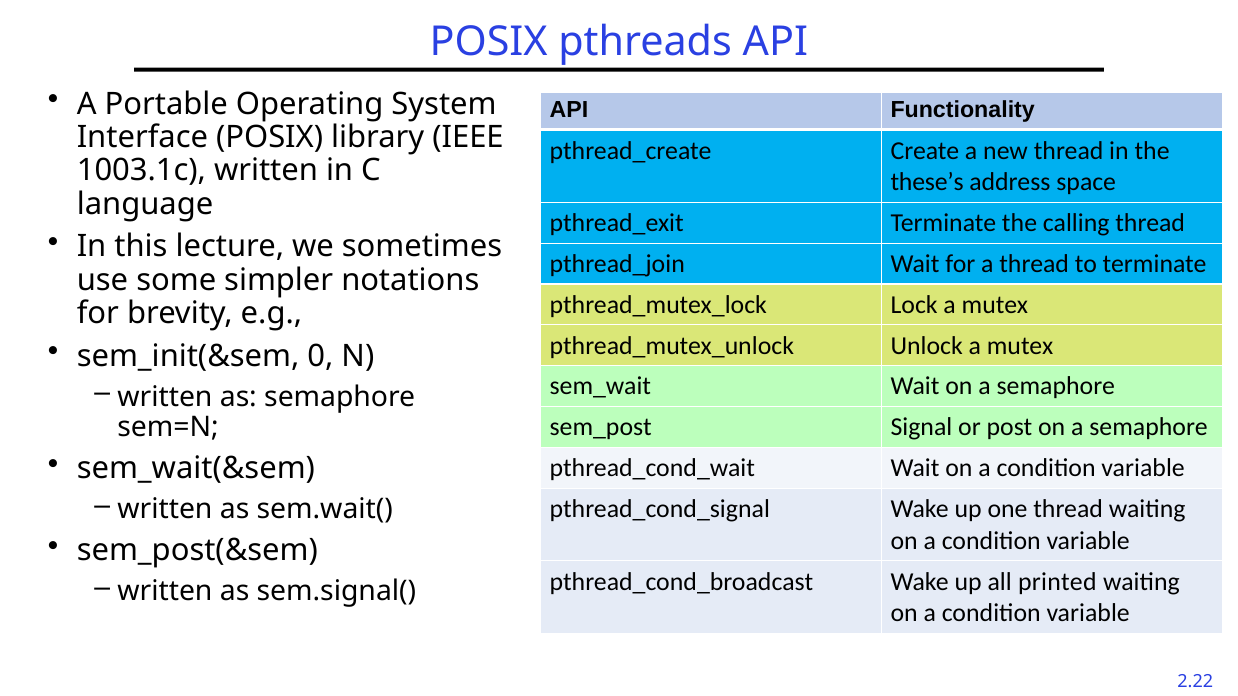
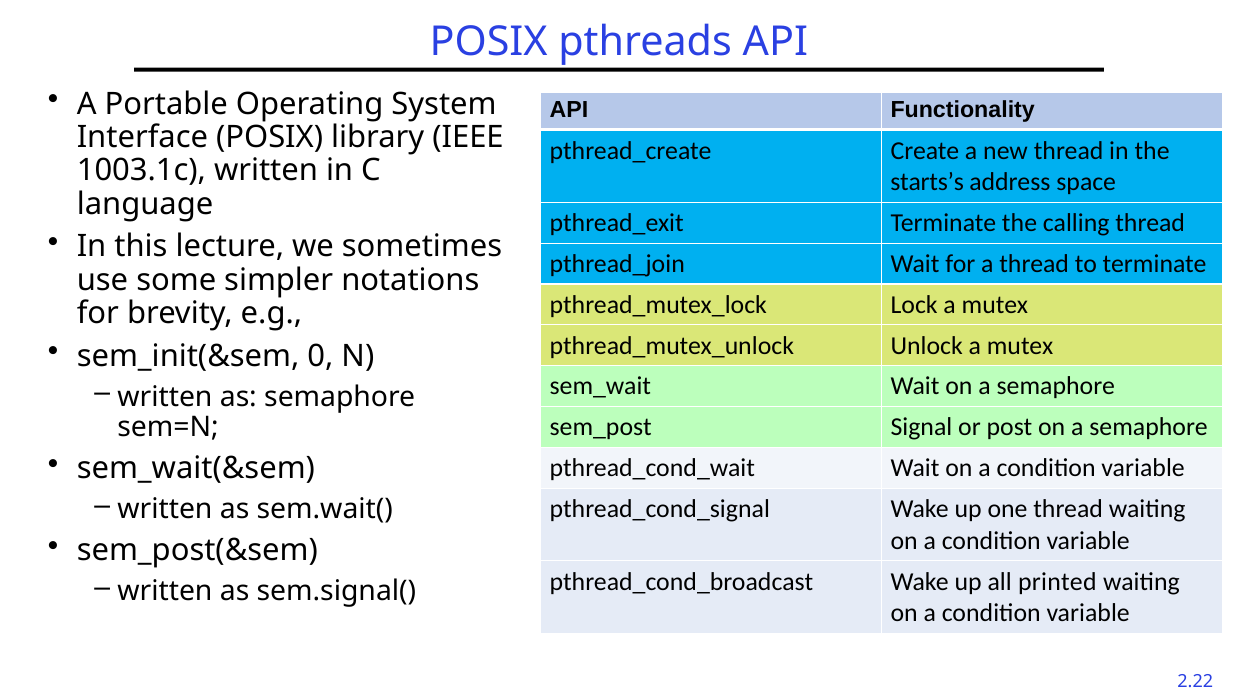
these’s: these’s -> starts’s
